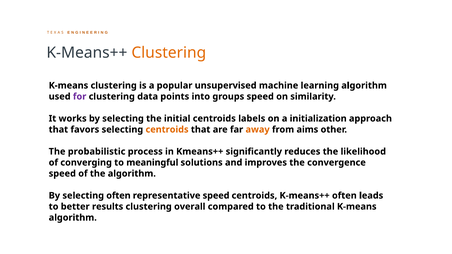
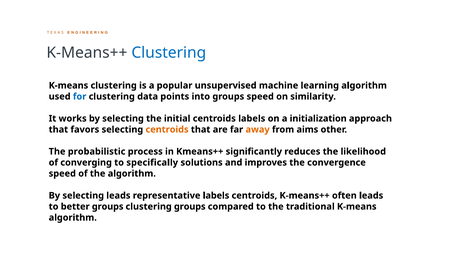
Clustering at (169, 53) colour: orange -> blue
for colour: purple -> blue
meaningful: meaningful -> specifically
selecting often: often -> leads
representative speed: speed -> labels
better results: results -> groups
clustering overall: overall -> groups
